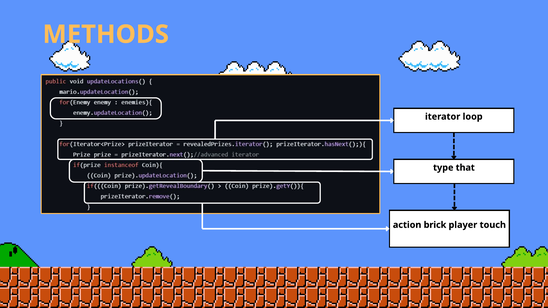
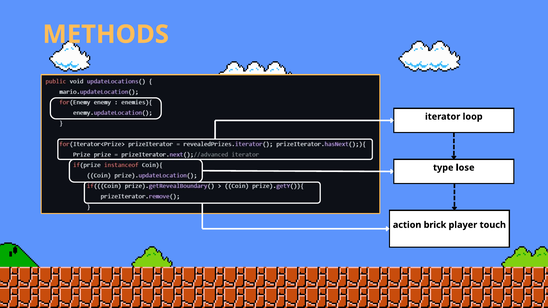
that: that -> lose
